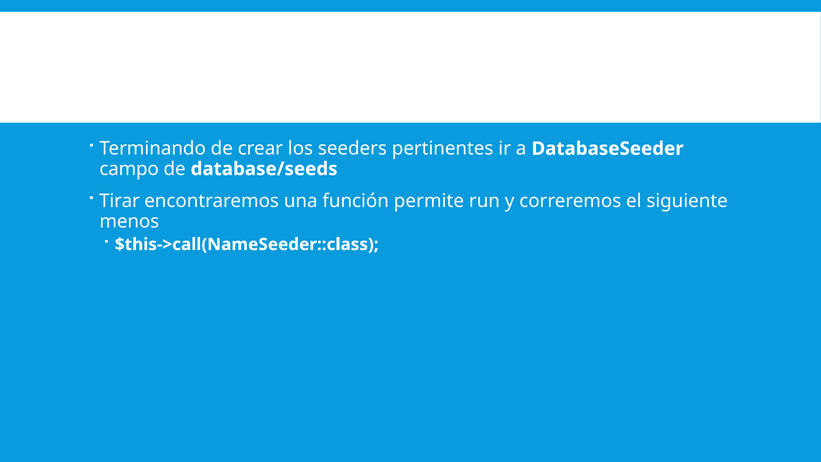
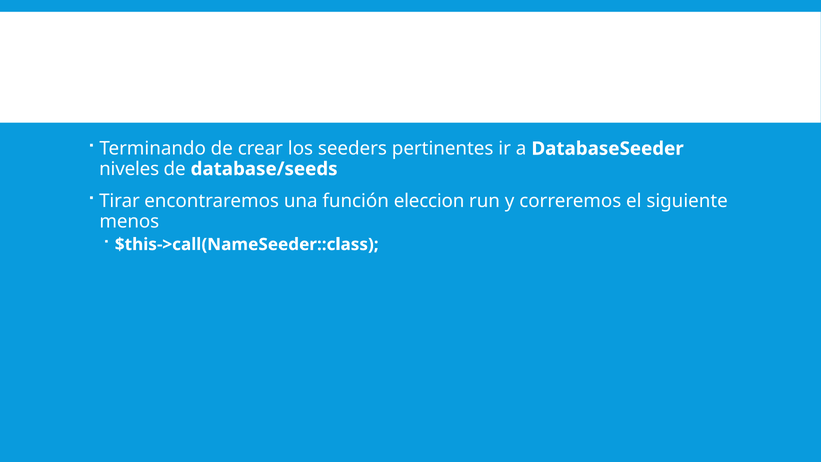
campo: campo -> niveles
permite: permite -> eleccion
